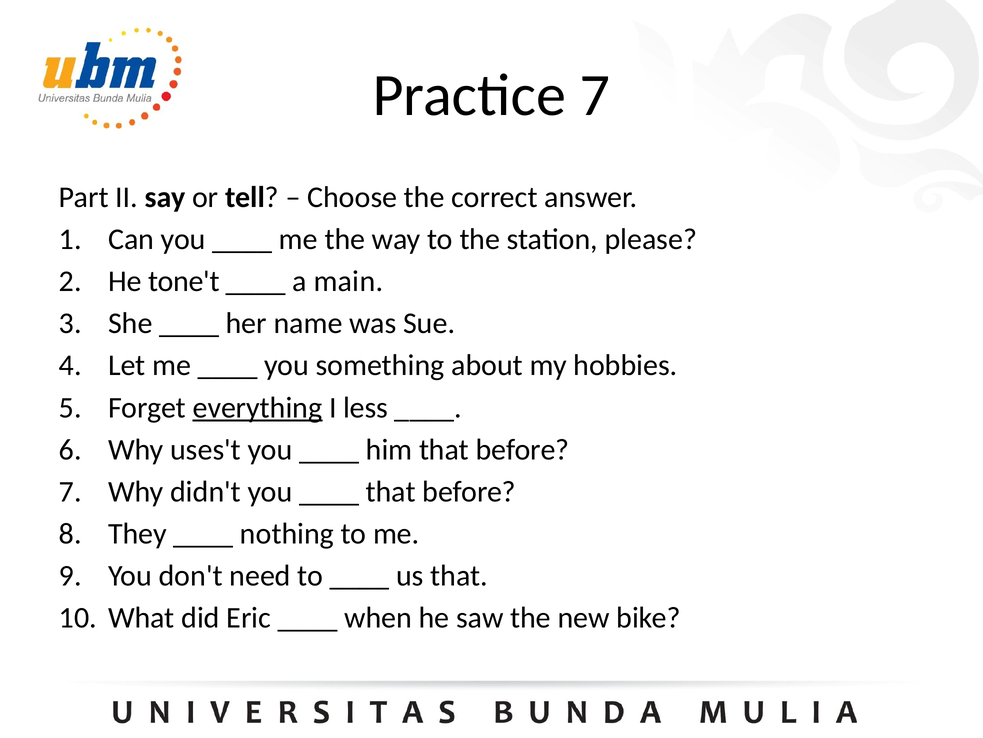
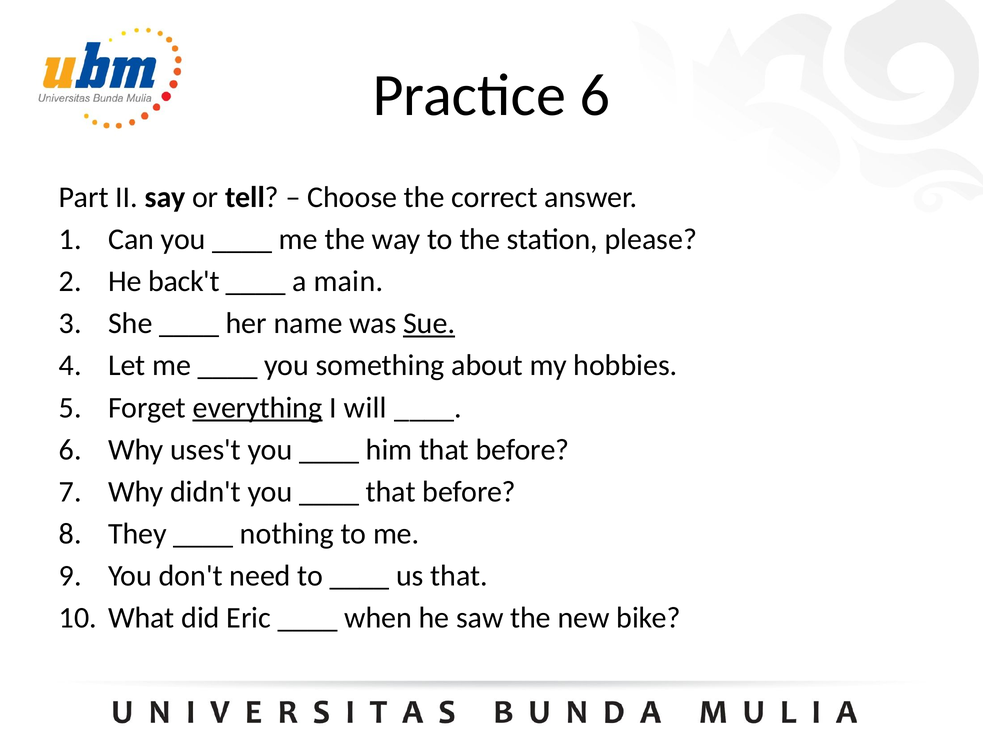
Practice 7: 7 -> 6
tone't: tone't -> back't
Sue underline: none -> present
less: less -> will
